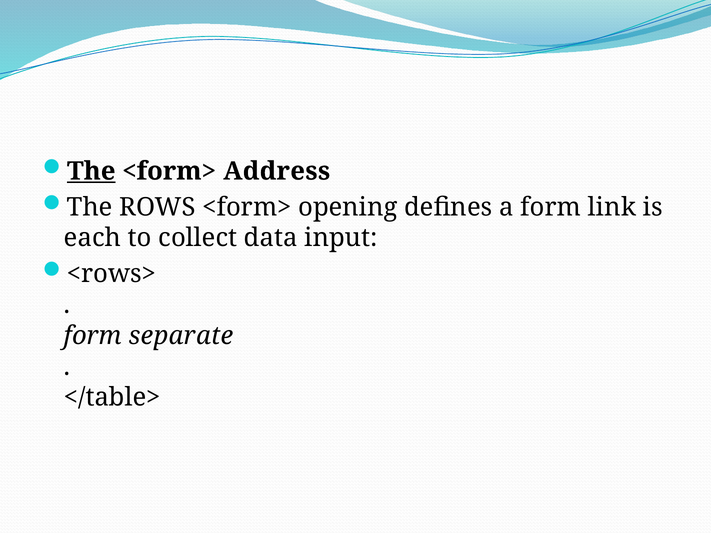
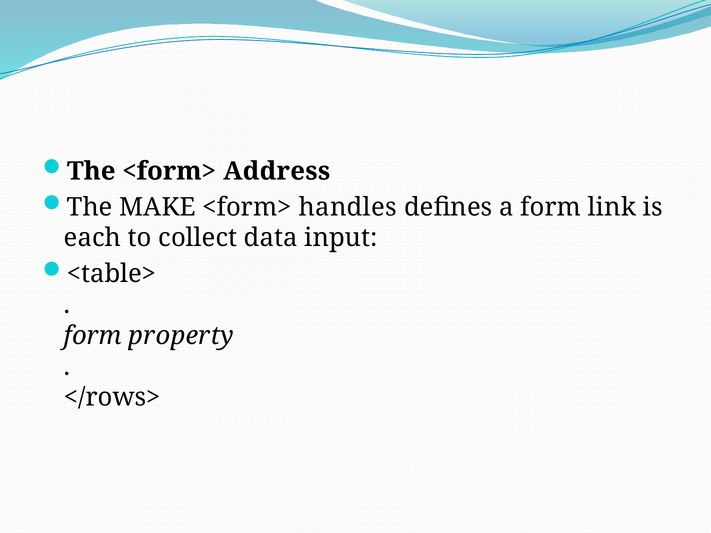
The at (91, 171) underline: present -> none
ROWS: ROWS -> MAKE
opening: opening -> handles
<rows>: <rows> -> <table>
separate: separate -> property
</table>: </table> -> </rows>
